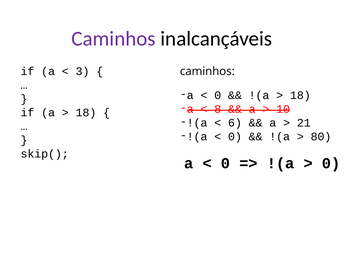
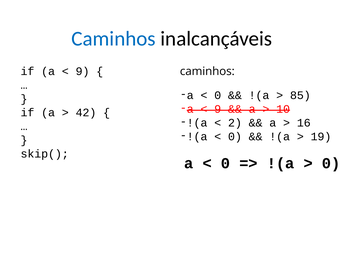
Caminhos at (114, 39) colour: purple -> blue
3 at (83, 71): 3 -> 9
18 at (300, 95): 18 -> 85
8 at (218, 109): 8 -> 9
18 at (86, 113): 18 -> 42
6: 6 -> 2
21: 21 -> 16
80: 80 -> 19
